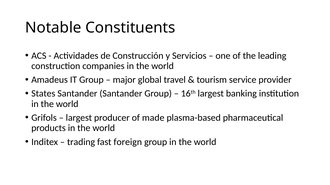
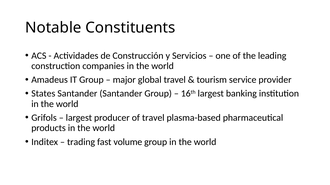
of made: made -> travel
foreign: foreign -> volume
